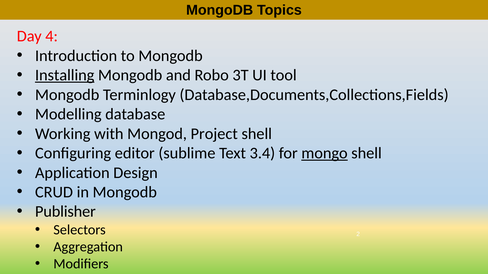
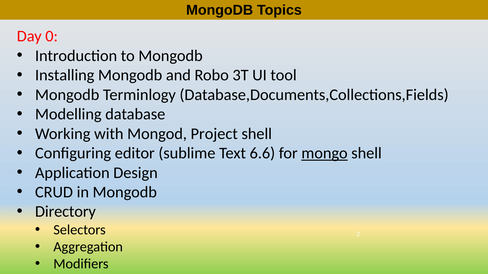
4: 4 -> 0
Installing underline: present -> none
3.4: 3.4 -> 6.6
Publisher: Publisher -> Directory
